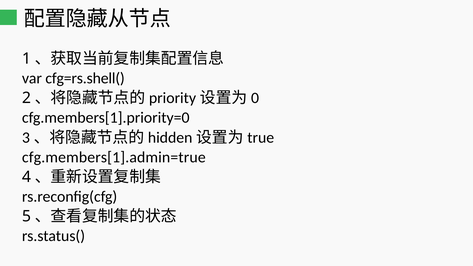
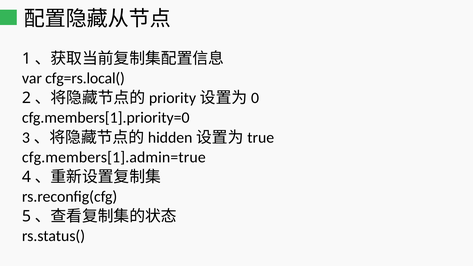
cfg=rs.shell(: cfg=rs.shell( -> cfg=rs.local(
